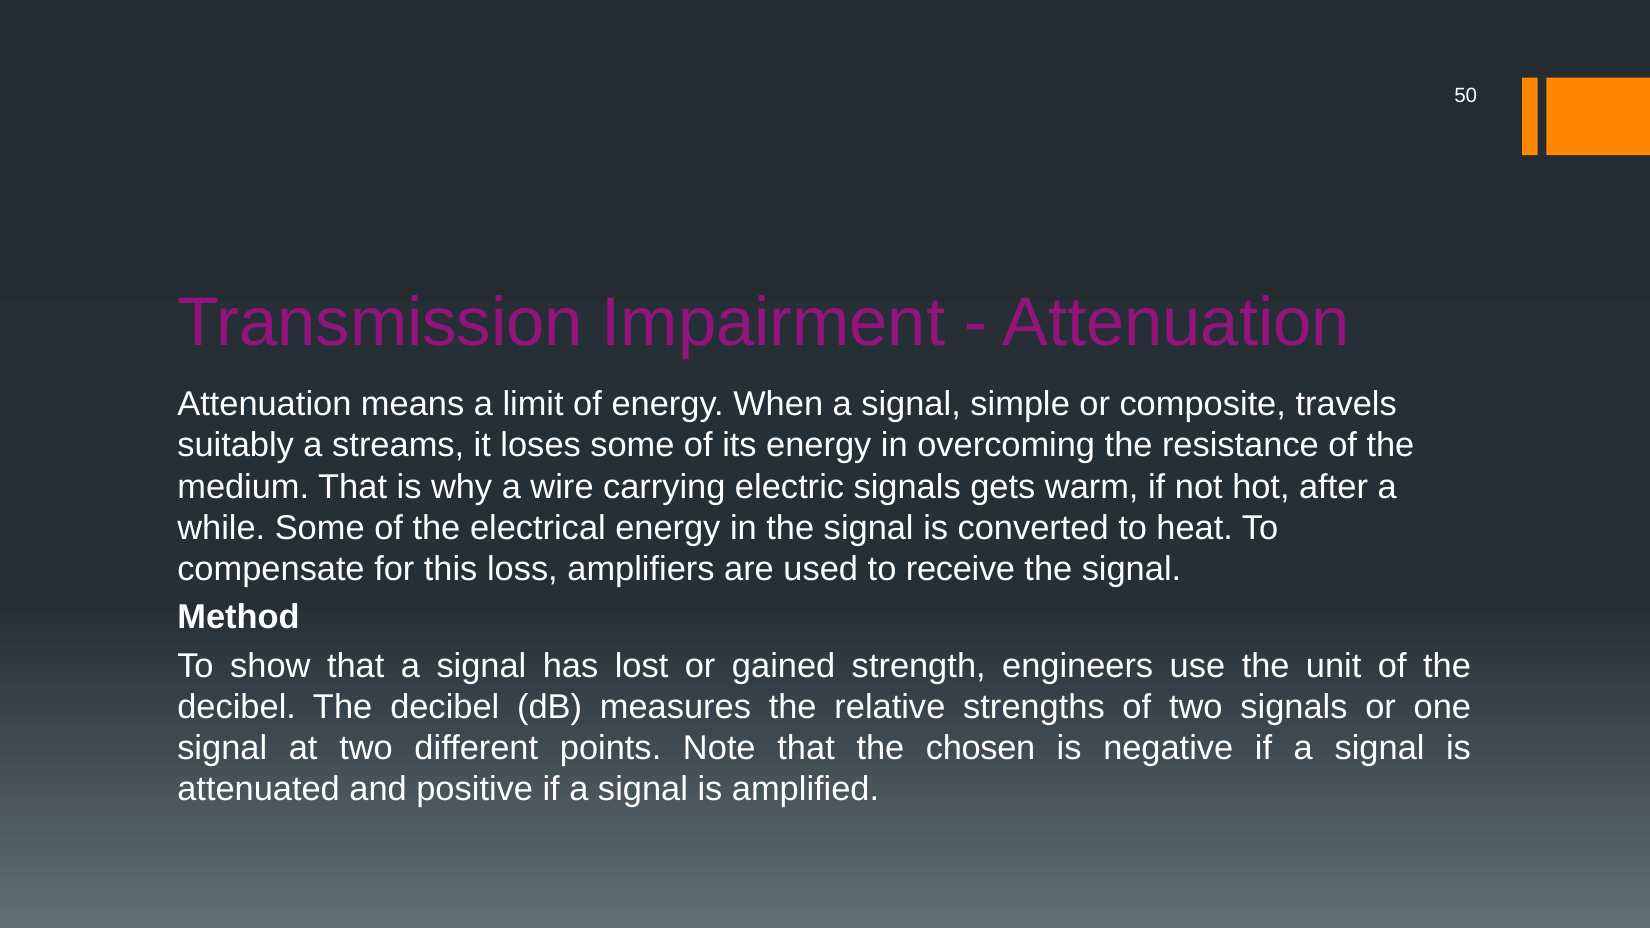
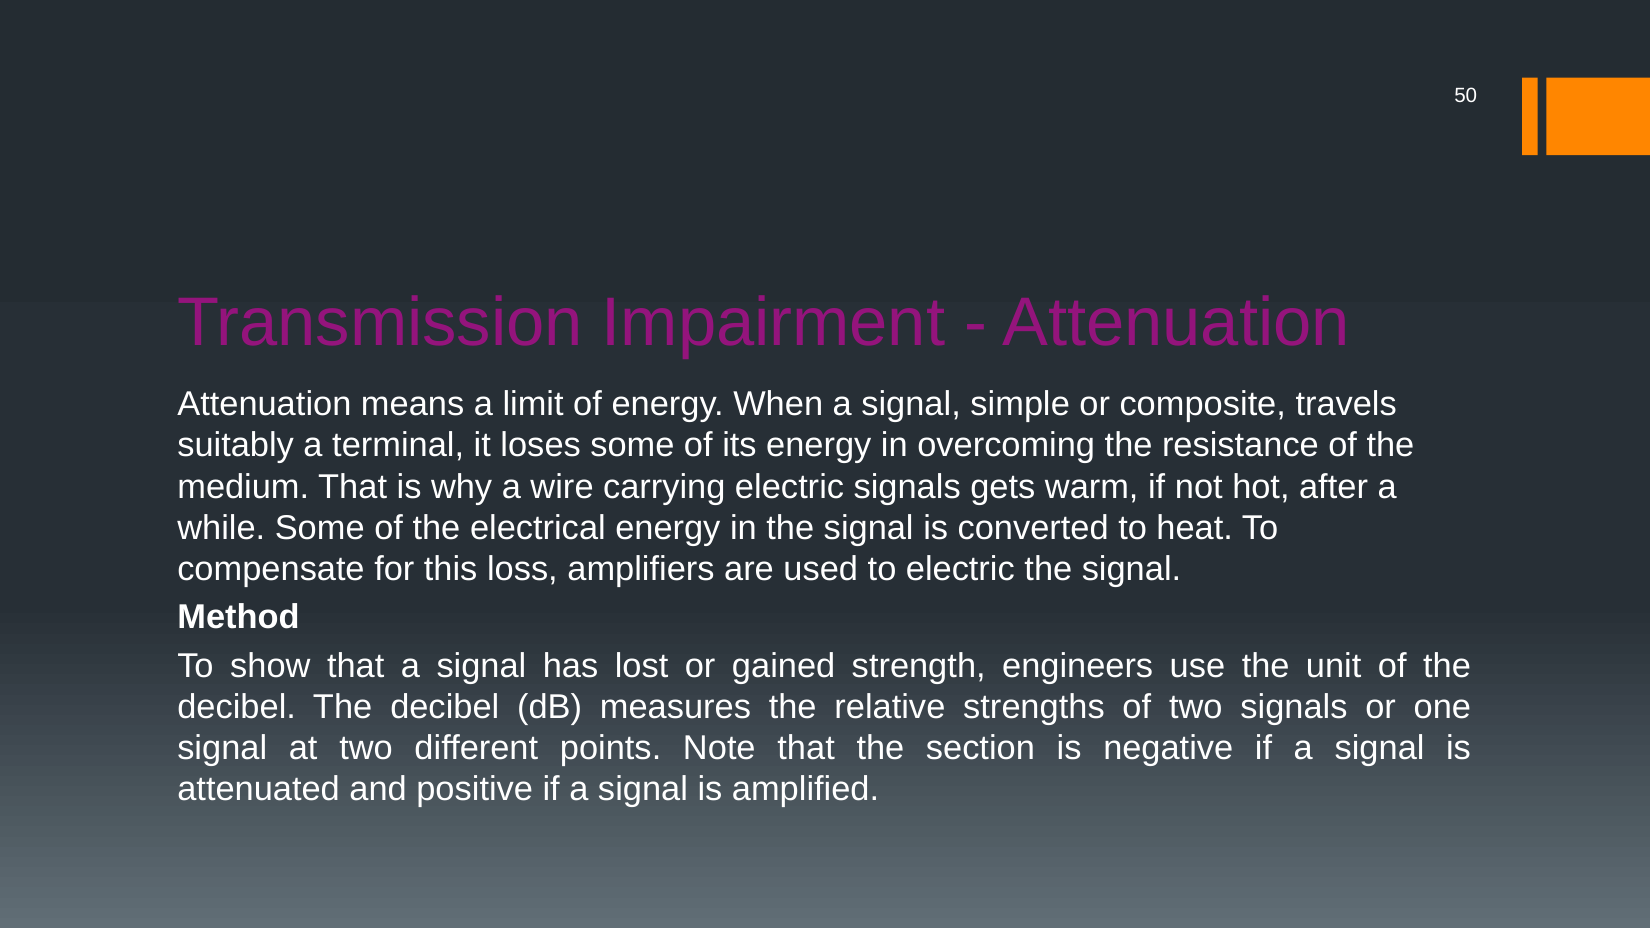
streams: streams -> terminal
to receive: receive -> electric
chosen: chosen -> section
